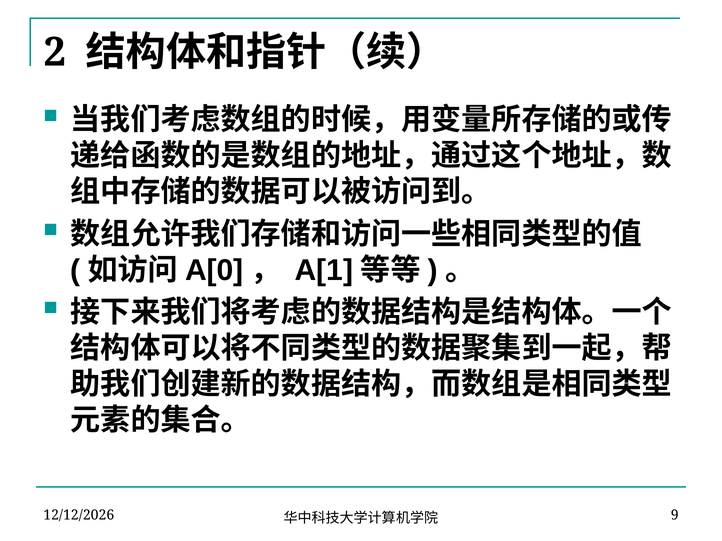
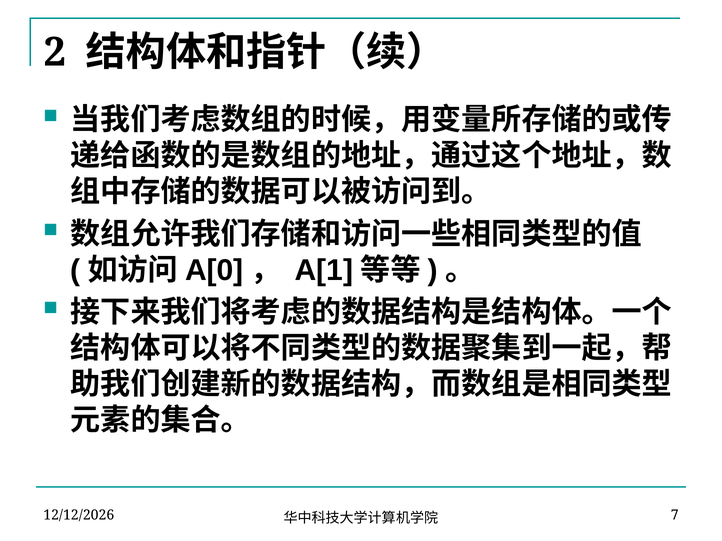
9: 9 -> 7
